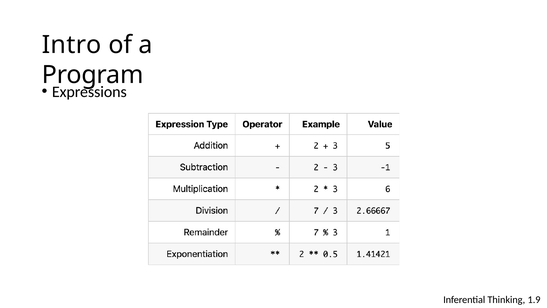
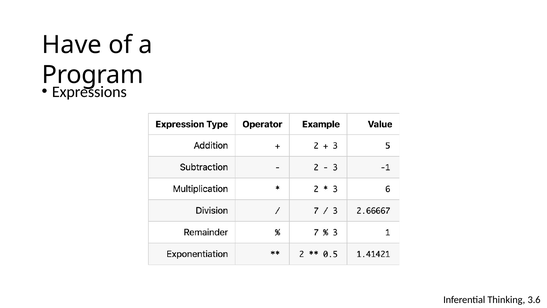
Intro: Intro -> Have
1.9: 1.9 -> 3.6
